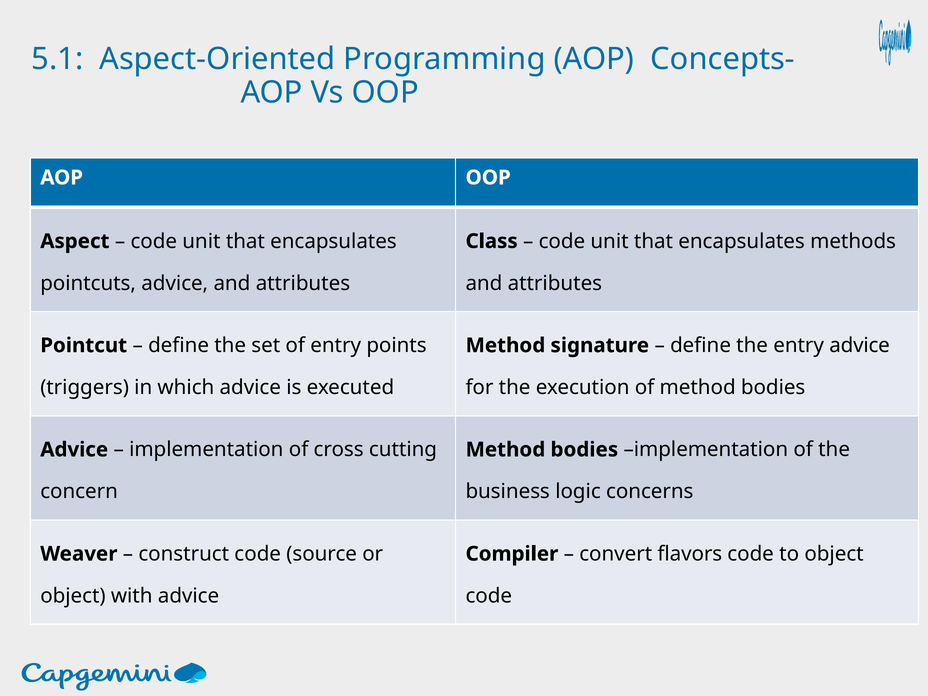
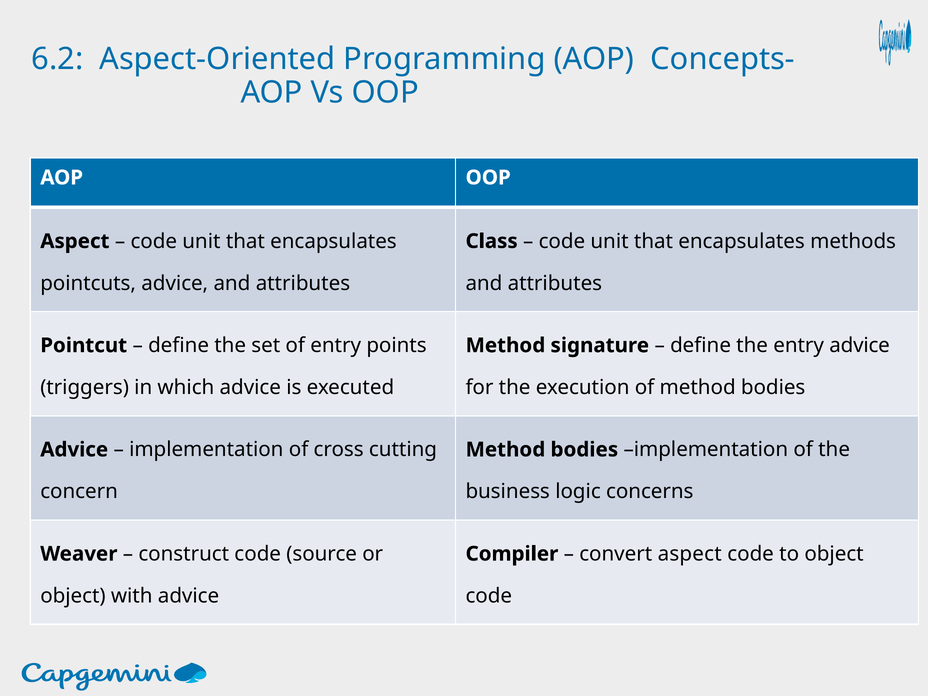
5.1: 5.1 -> 6.2
convert flavors: flavors -> aspect
